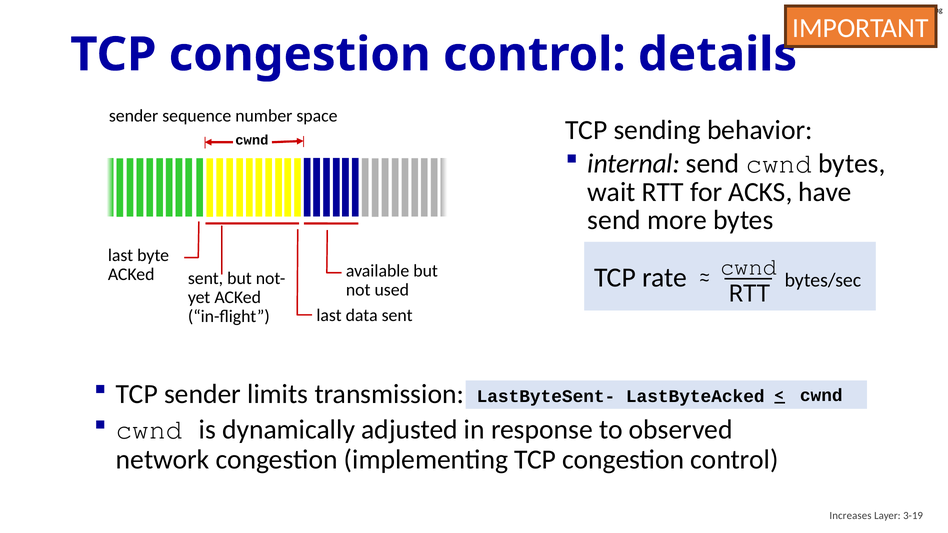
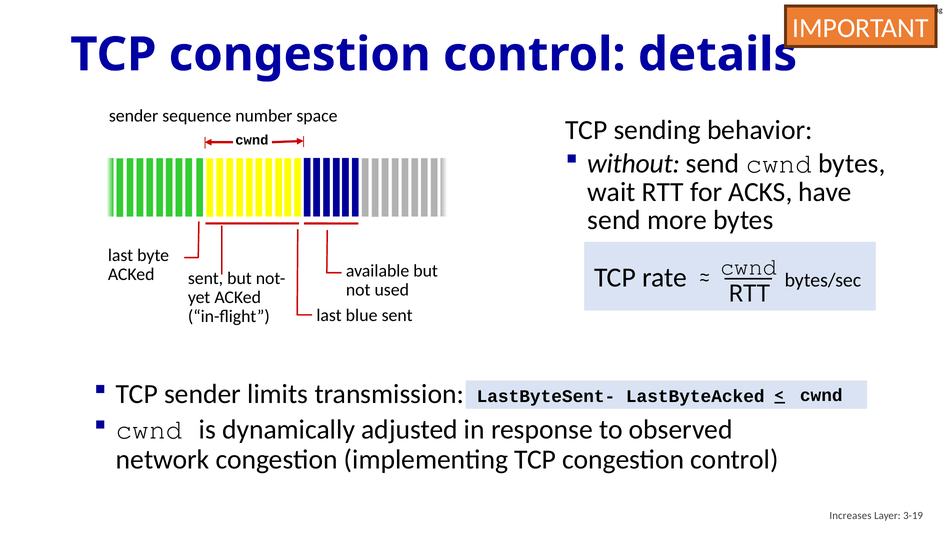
internal: internal -> without
data: data -> blue
